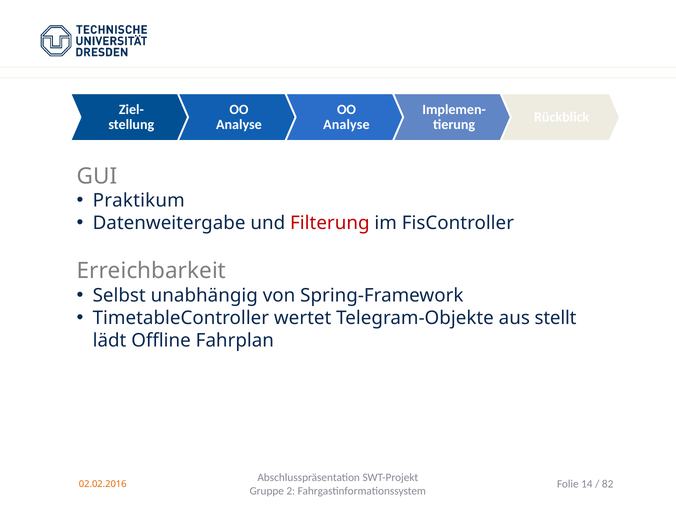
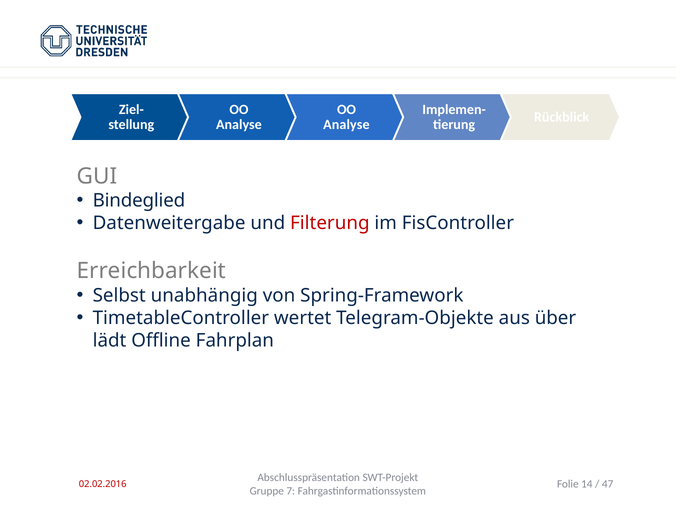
Praktikum: Praktikum -> Bindeglied
stellt: stellt -> über
82: 82 -> 47
02.02.2016 colour: orange -> red
2: 2 -> 7
